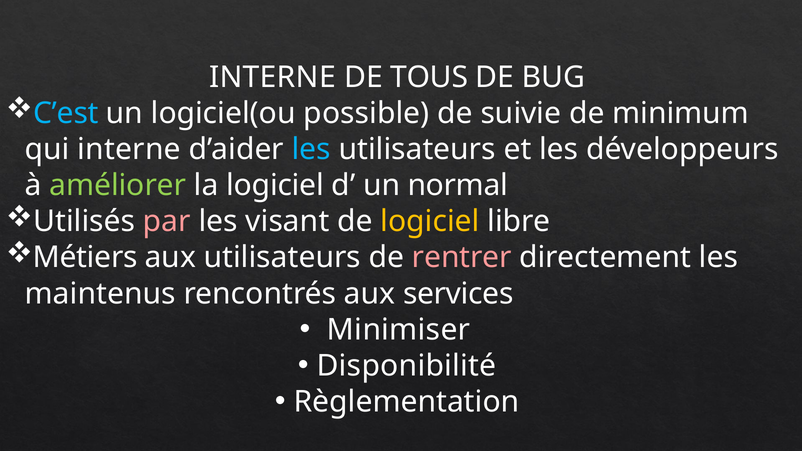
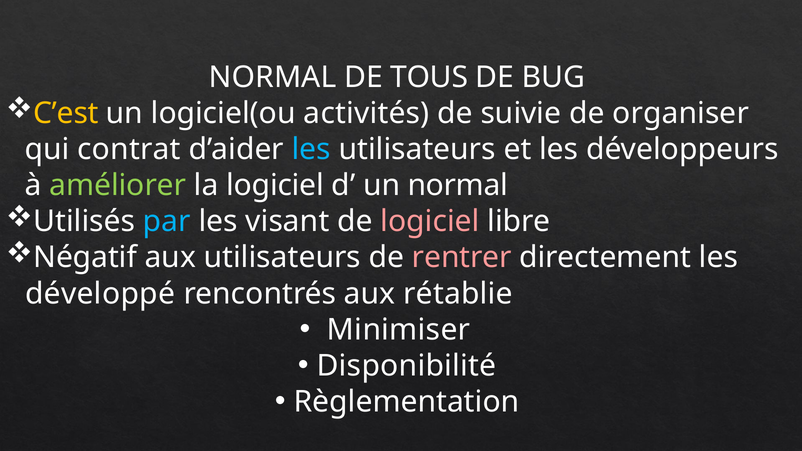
INTERNE at (273, 77): INTERNE -> NORMAL
C’est colour: light blue -> yellow
possible: possible -> activités
minimum: minimum -> organiser
qui interne: interne -> contrat
par colour: pink -> light blue
logiciel at (430, 222) colour: yellow -> pink
Métiers: Métiers -> Négatif
maintenus: maintenus -> développé
services: services -> rétablie
